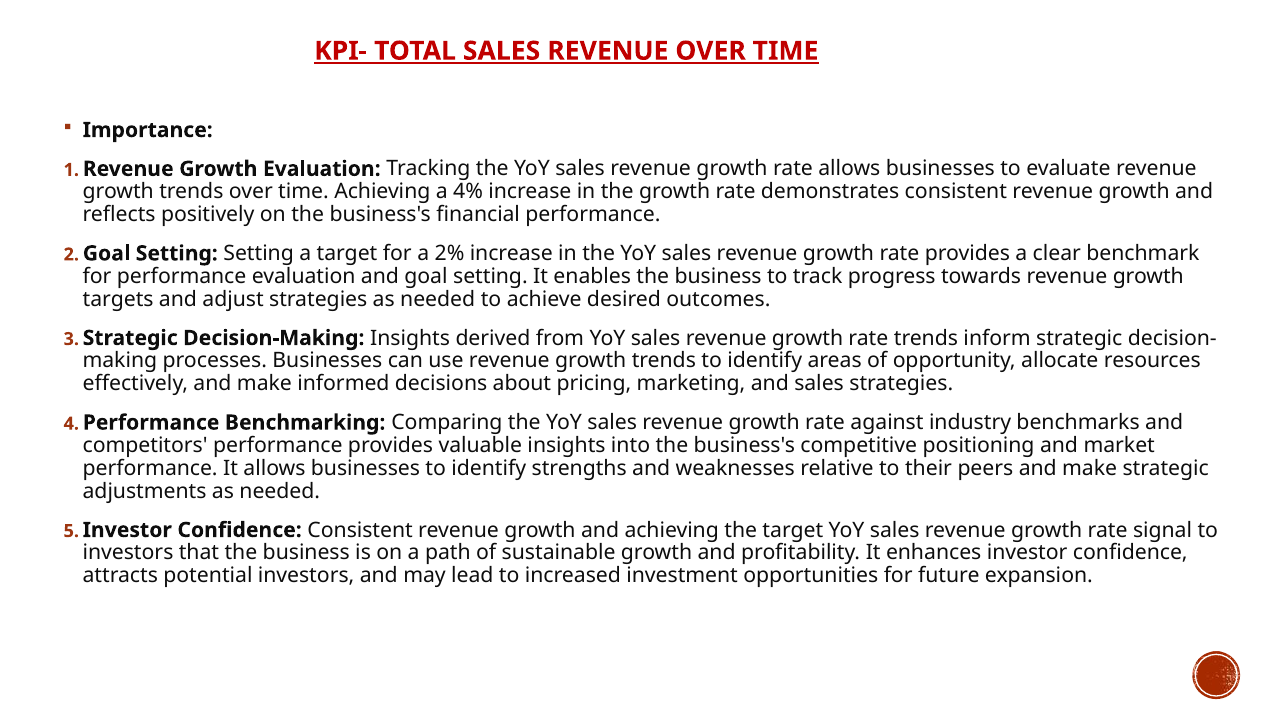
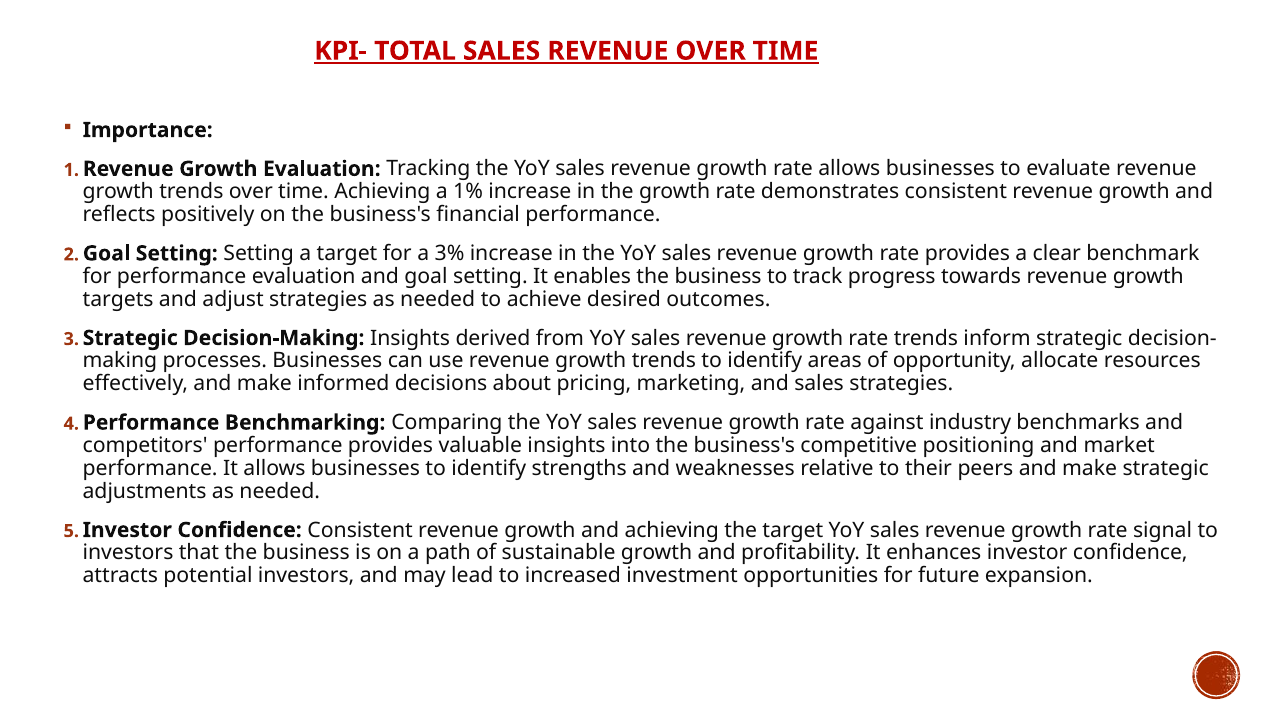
4%: 4% -> 1%
2%: 2% -> 3%
